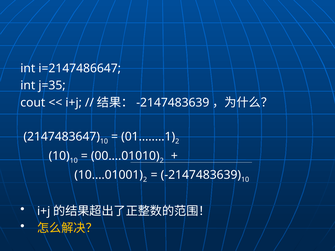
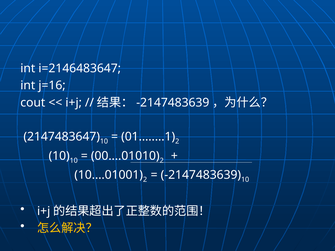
i=2147486647: i=2147486647 -> i=2146483647
j=35: j=35 -> j=16
